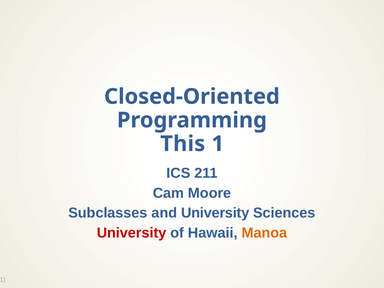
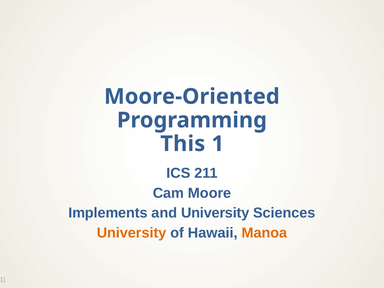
Closed-Oriented: Closed-Oriented -> Moore-Oriented
Subclasses: Subclasses -> Implements
University at (132, 233) colour: red -> orange
